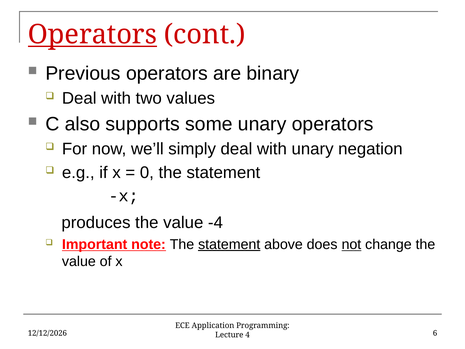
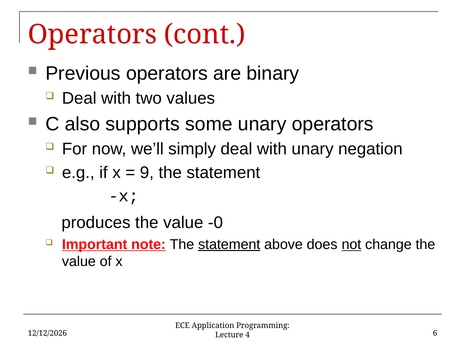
Operators at (92, 35) underline: present -> none
0: 0 -> 9
-4: -4 -> -0
